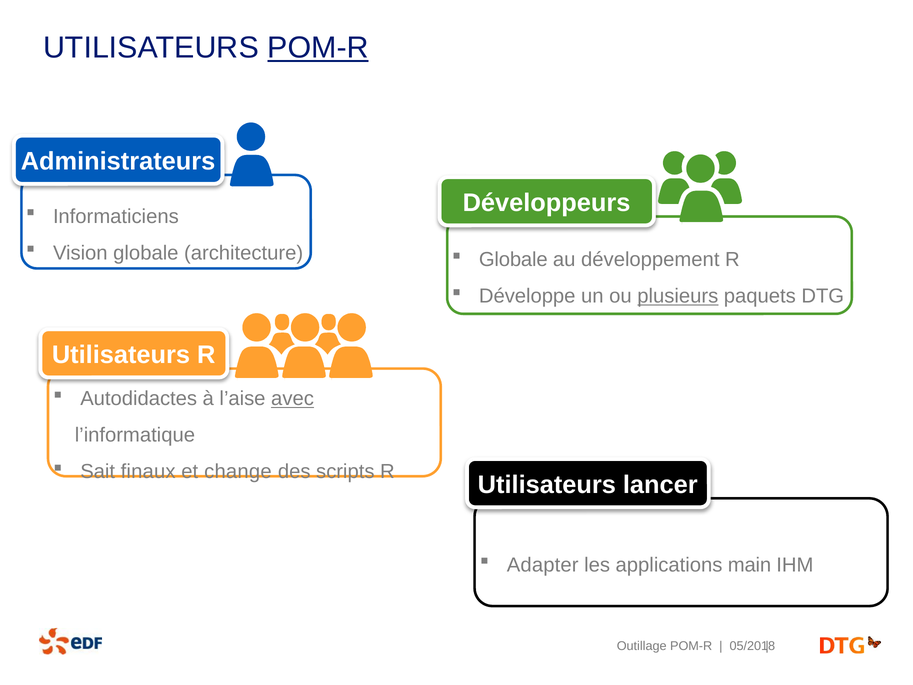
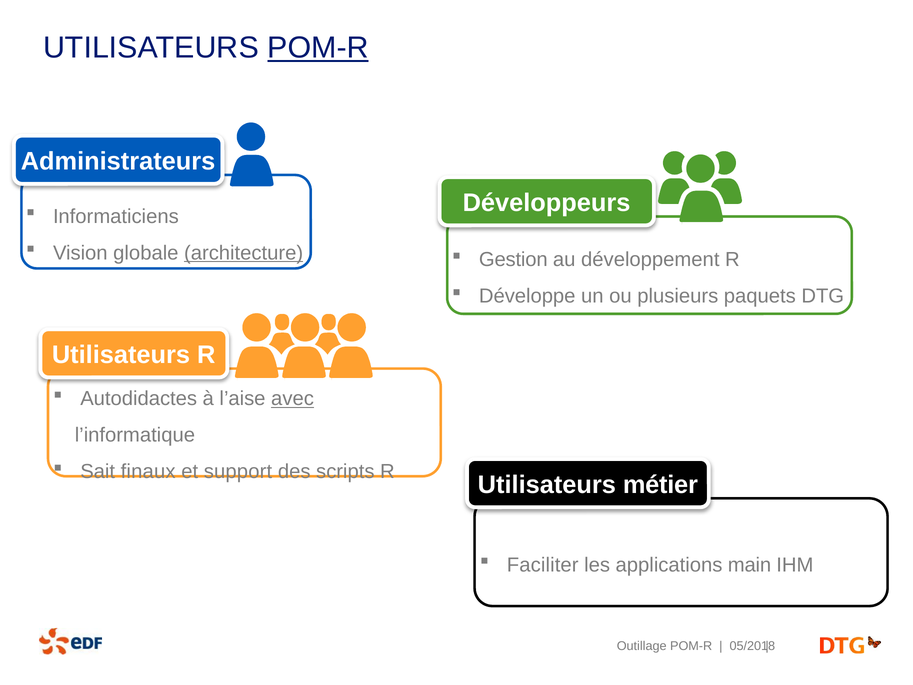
architecture underline: none -> present
Globale at (513, 260): Globale -> Gestion
plusieurs underline: present -> none
change: change -> support
lancer: lancer -> métier
Adapter: Adapter -> Faciliter
